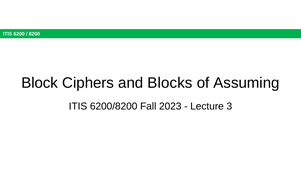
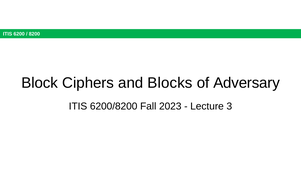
Assuming: Assuming -> Adversary
